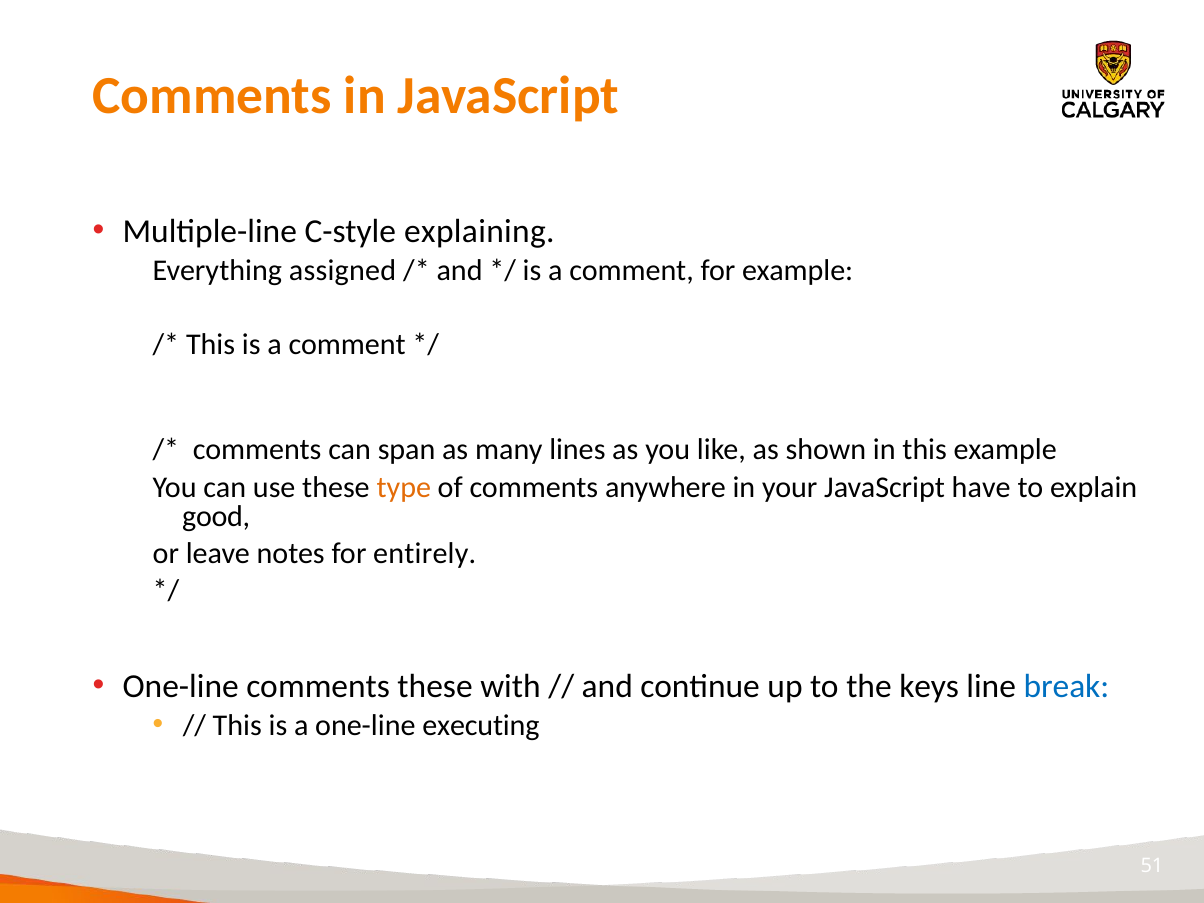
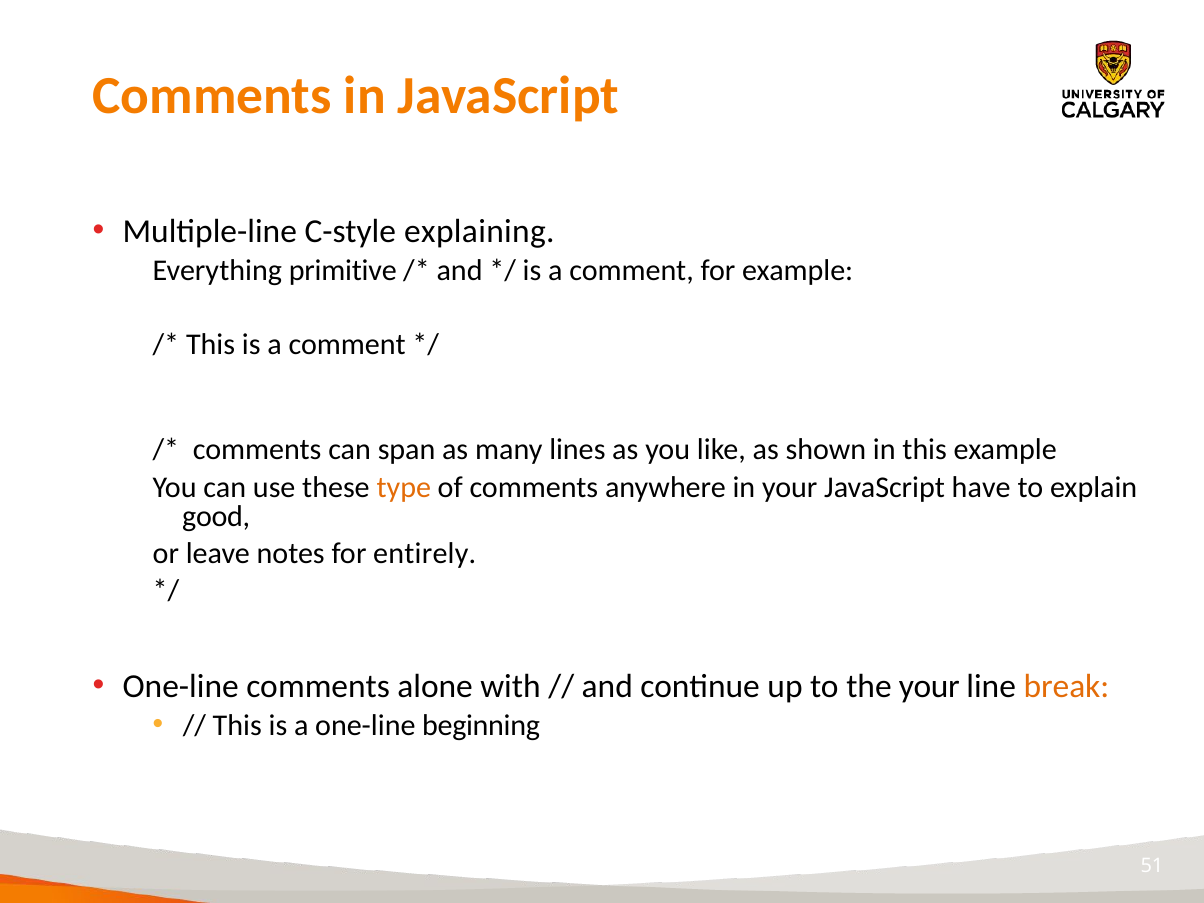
assigned: assigned -> primitive
comments these: these -> alone
the keys: keys -> your
break colour: blue -> orange
executing: executing -> beginning
